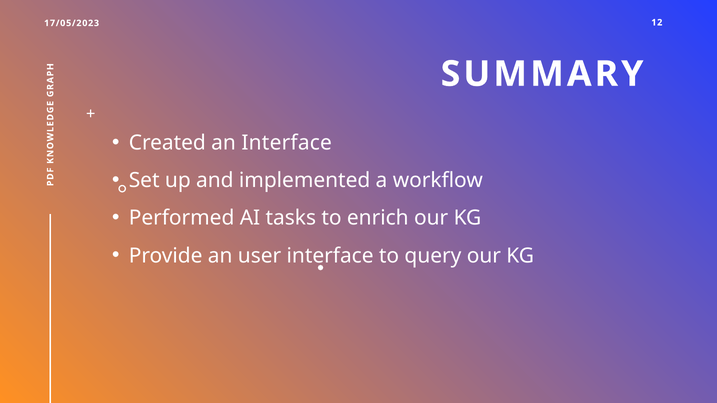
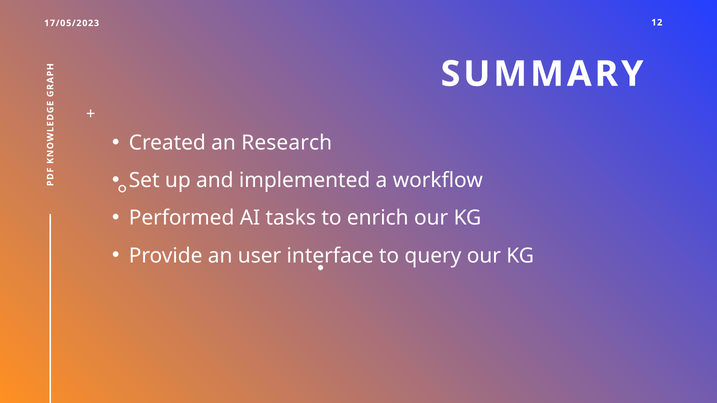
an Interface: Interface -> Research
